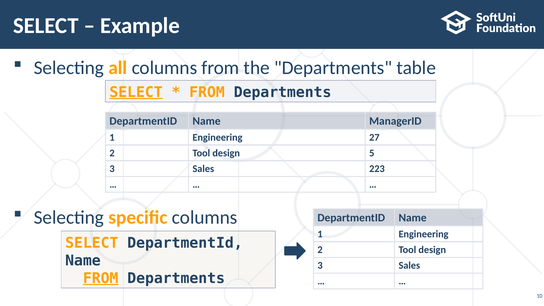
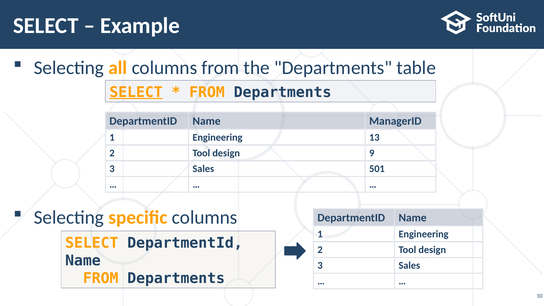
27: 27 -> 13
5: 5 -> 9
223: 223 -> 501
FROM at (101, 278) underline: present -> none
